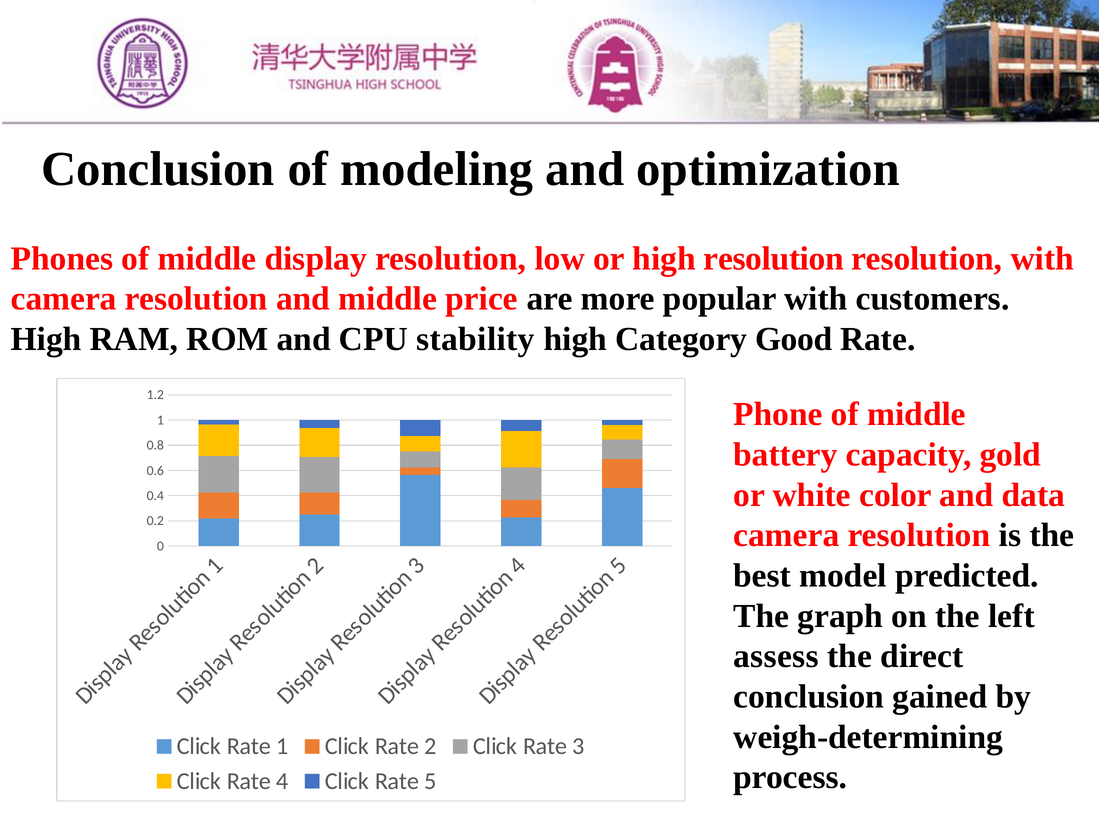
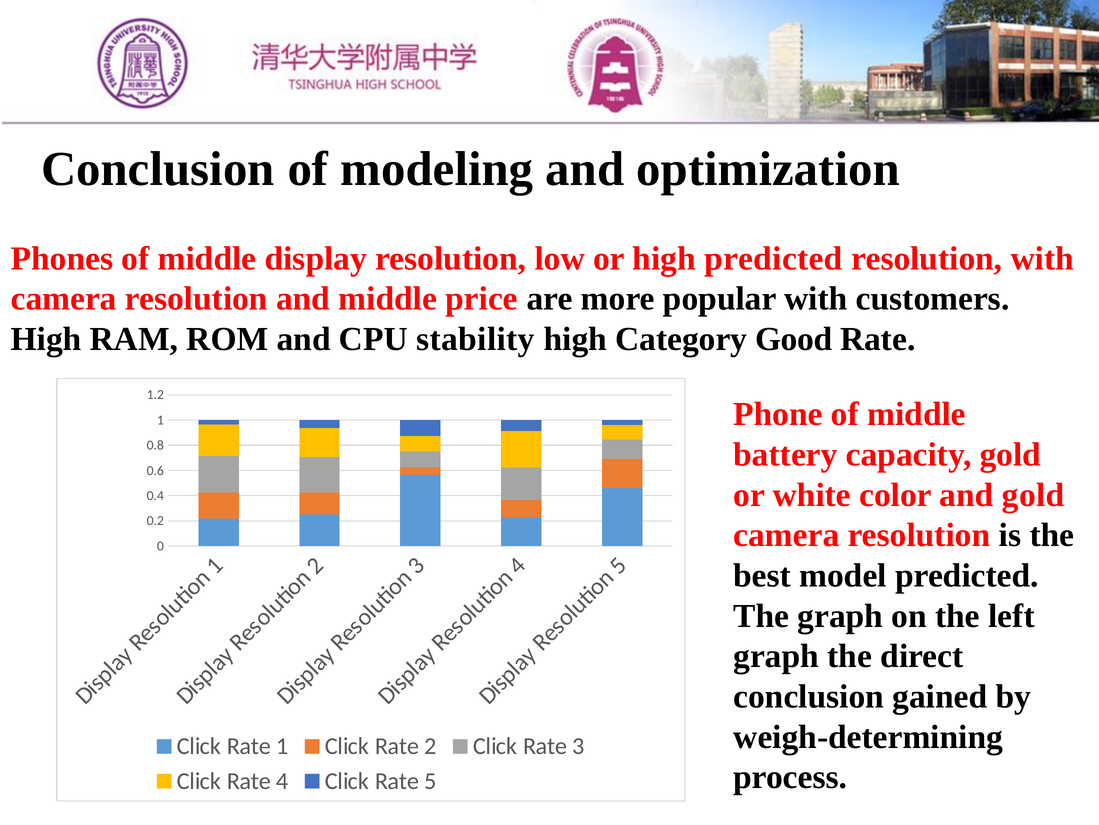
high resolution: resolution -> predicted
and data: data -> gold
assess at (776, 656): assess -> graph
